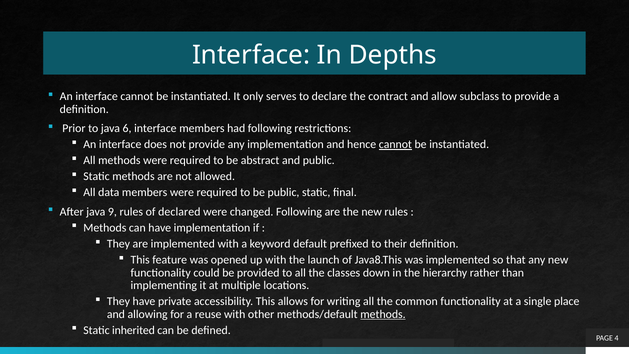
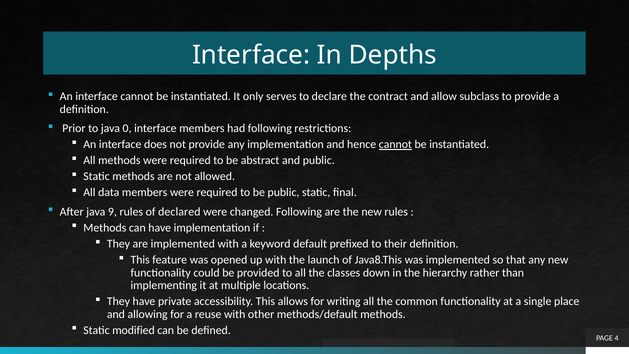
6: 6 -> 0
methods at (383, 314) underline: present -> none
inherited: inherited -> modified
